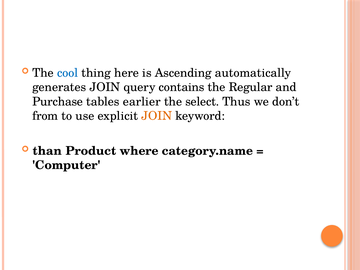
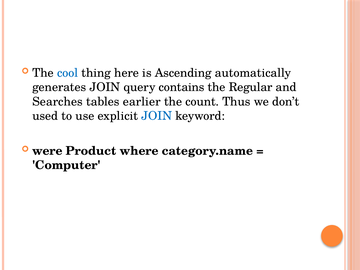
Purchase: Purchase -> Searches
select: select -> count
from: from -> used
JOIN at (157, 116) colour: orange -> blue
than: than -> were
